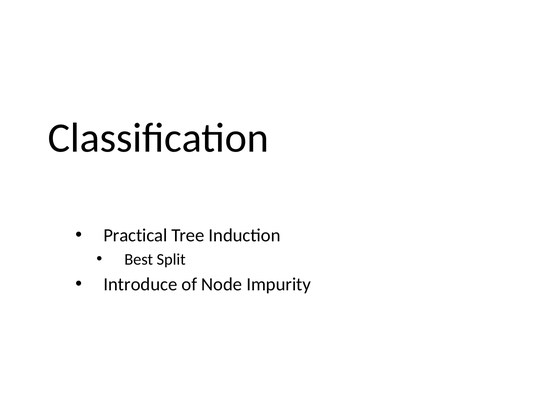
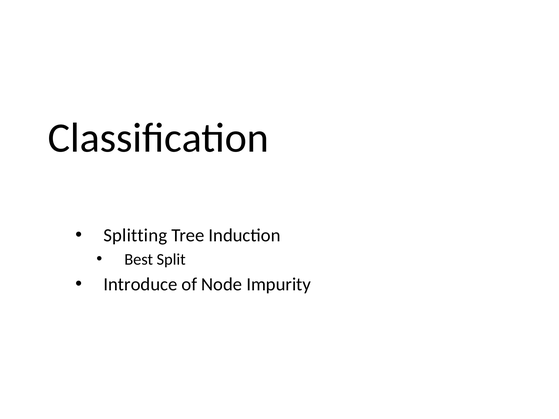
Practical: Practical -> Splitting
